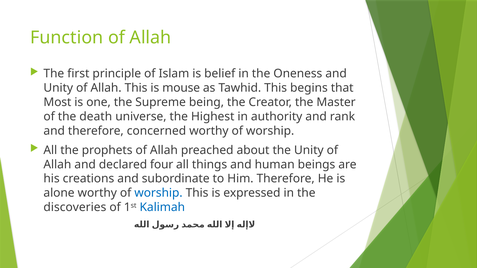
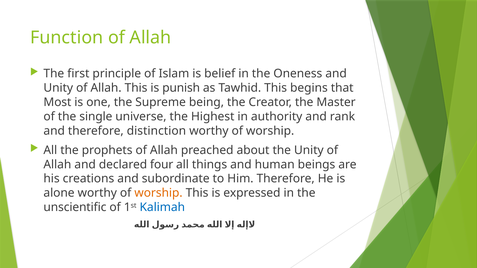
mouse: mouse -> punish
death: death -> single
concerned: concerned -> distinction
worship at (158, 193) colour: blue -> orange
discoveries: discoveries -> unscientific
